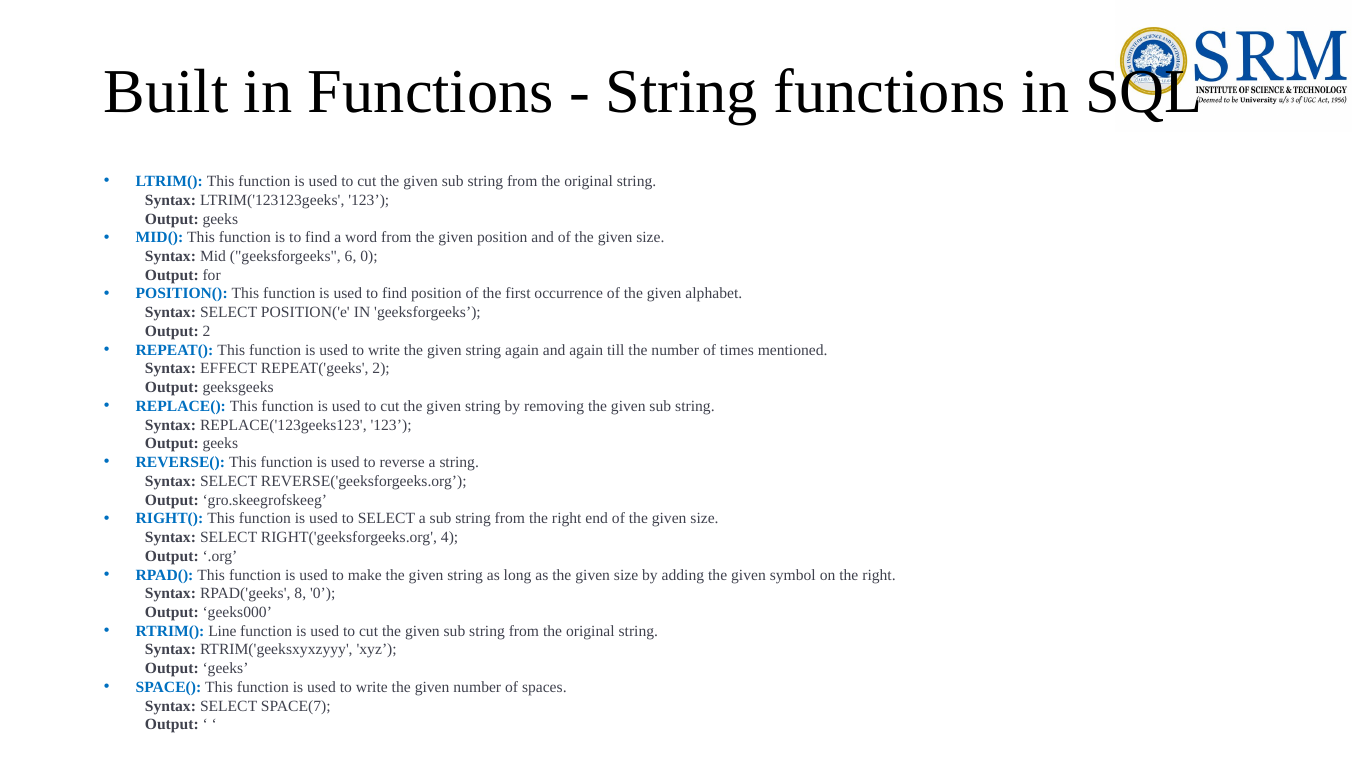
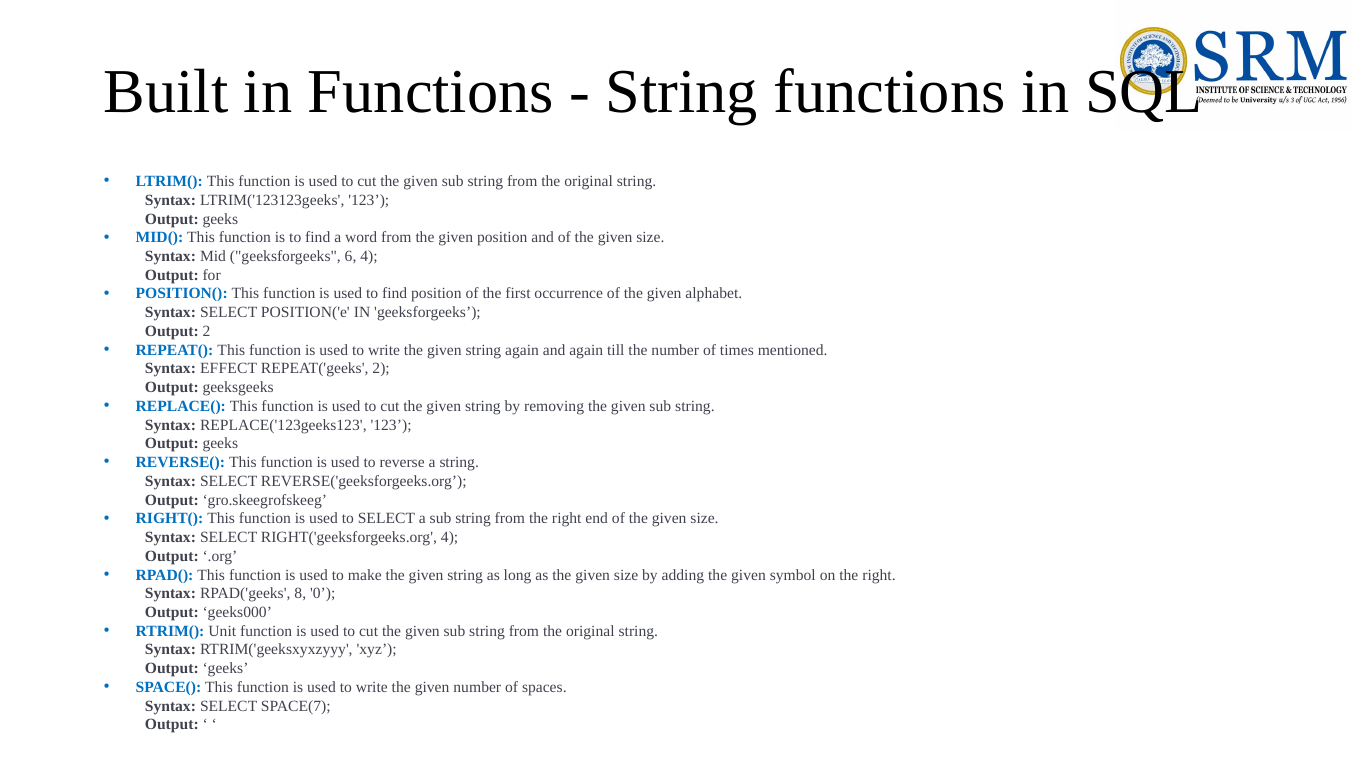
6 0: 0 -> 4
Line: Line -> Unit
